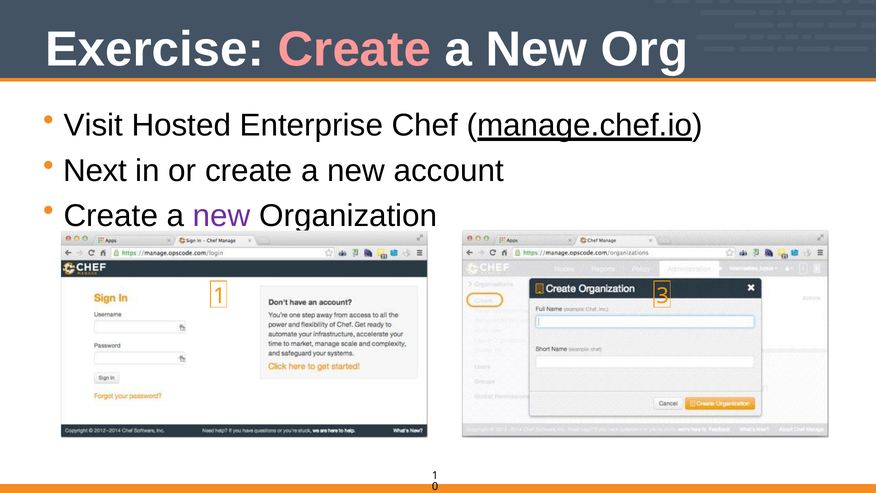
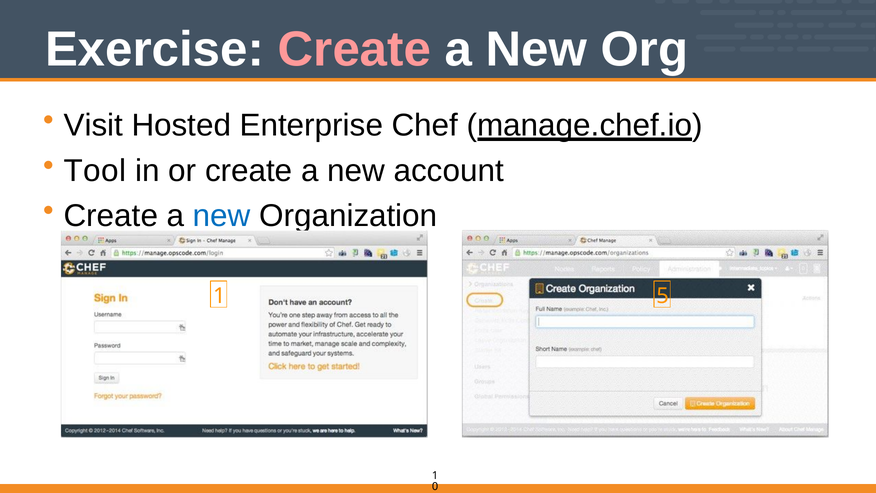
Next: Next -> Tool
new at (222, 216) colour: purple -> blue
3: 3 -> 5
